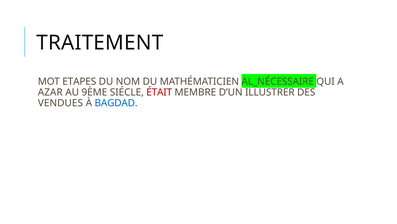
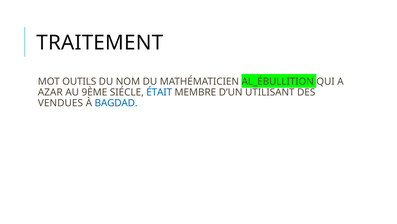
ETAPES: ETAPES -> OUTILS
AL_NÉCESSAIRE: AL_NÉCESSAIRE -> AL_ÉBULLITION
ÉTAIT colour: red -> blue
ILLUSTRER: ILLUSTRER -> UTILISANT
